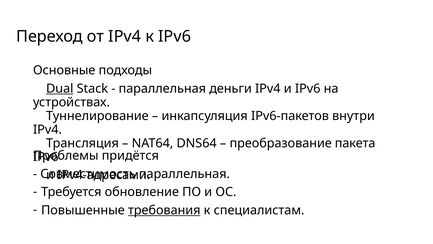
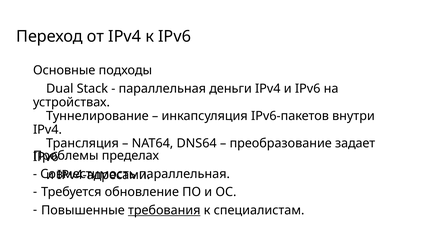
Dual underline: present -> none
пакета: пакета -> задает
придётся: придётся -> пределах
